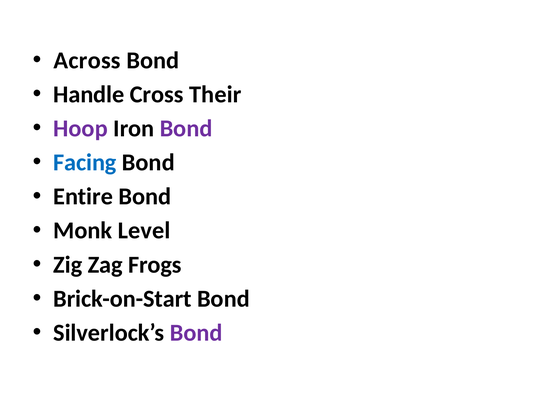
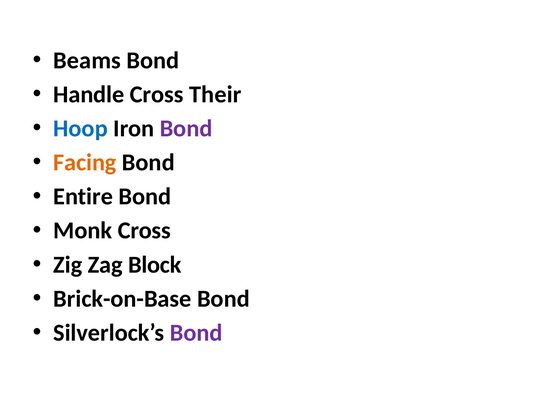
Across: Across -> Beams
Hoop colour: purple -> blue
Facing colour: blue -> orange
Monk Level: Level -> Cross
Frogs: Frogs -> Block
Brick-on-Start: Brick-on-Start -> Brick-on-Base
